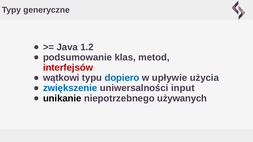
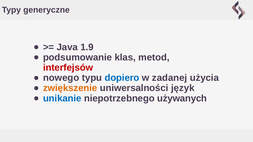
1.2: 1.2 -> 1.9
wątkowi: wątkowi -> nowego
upływie: upływie -> zadanej
zwiększenie colour: blue -> orange
input: input -> język
unikanie colour: black -> blue
